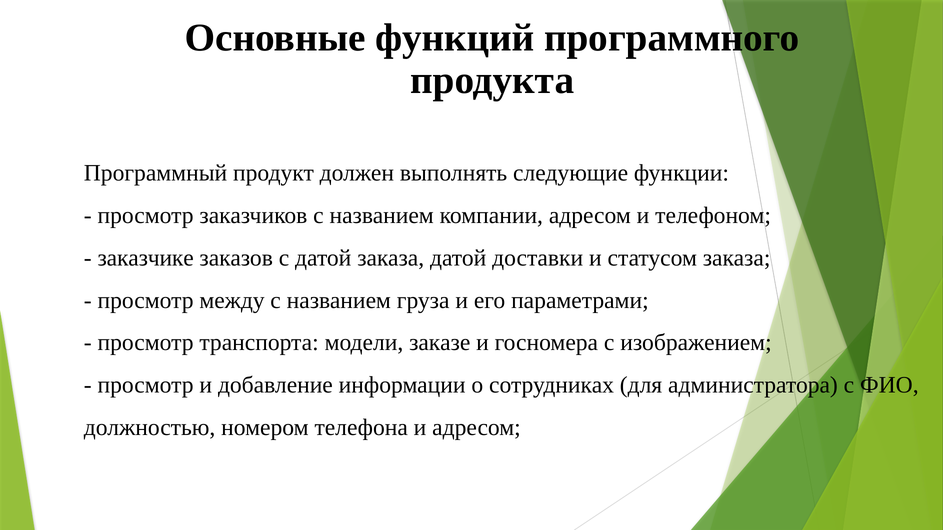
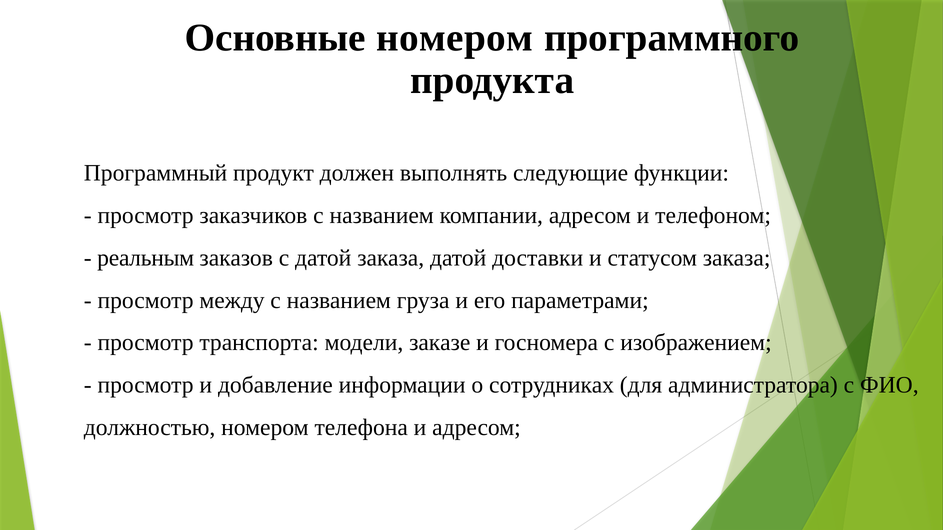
Основные функций: функций -> номером
заказчике: заказчике -> реальным
